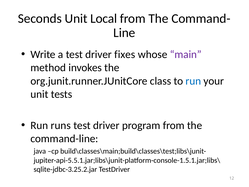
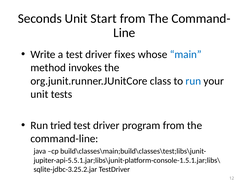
Local: Local -> Start
main colour: purple -> blue
runs: runs -> tried
